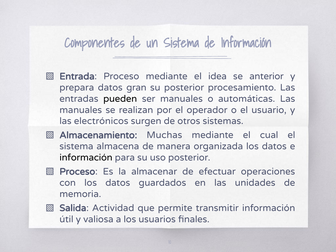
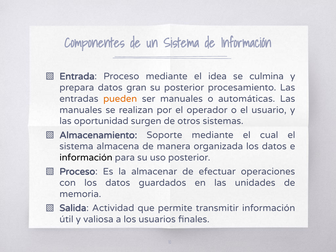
anterior: anterior -> culmina
pueden colour: black -> orange
electrónicos: electrónicos -> oportunidad
Muchas: Muchas -> Soporte
